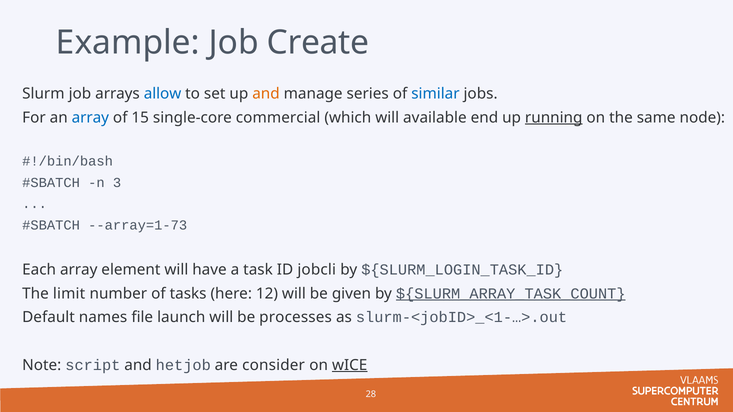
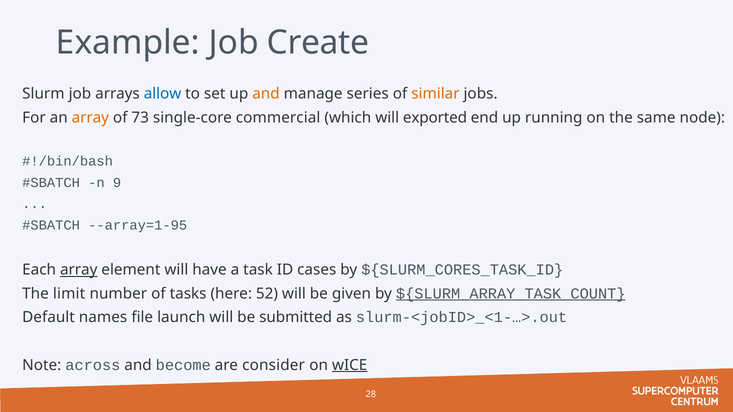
similar colour: blue -> orange
array at (90, 118) colour: blue -> orange
15: 15 -> 73
available: available -> exported
running underline: present -> none
3: 3 -> 9
--array=1-73: --array=1-73 -> --array=1-95
array at (79, 270) underline: none -> present
jobcli: jobcli -> cases
${SLURM_LOGIN_TASK_ID: ${SLURM_LOGIN_TASK_ID -> ${SLURM_CORES_TASK_ID
12: 12 -> 52
processes: processes -> submitted
script: script -> across
hetjob: hetjob -> become
